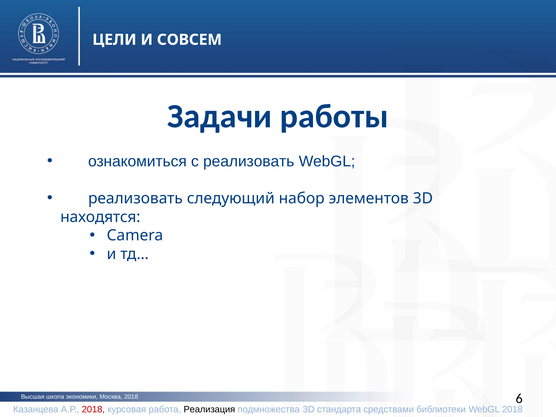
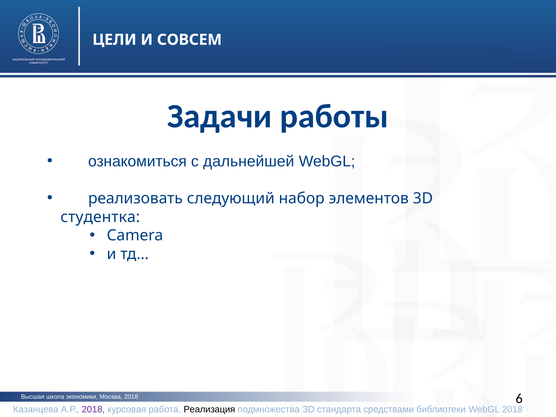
с реализовать: реализовать -> дальнейшей
находятся: находятся -> студентка
2018 at (93, 410) colour: red -> purple
